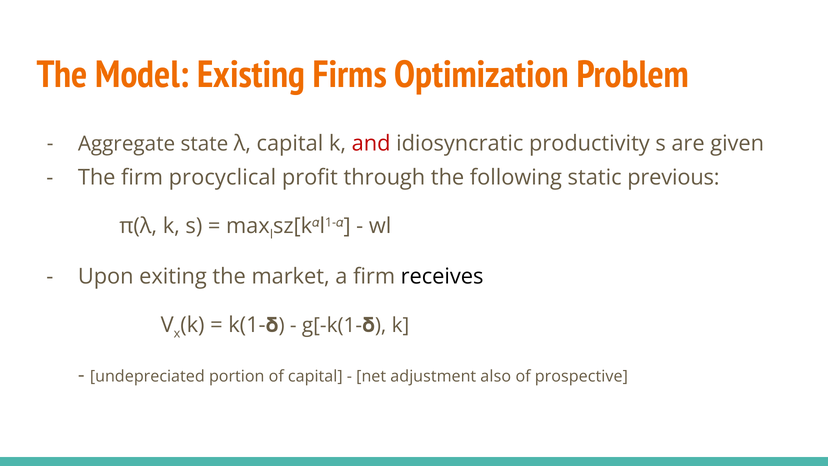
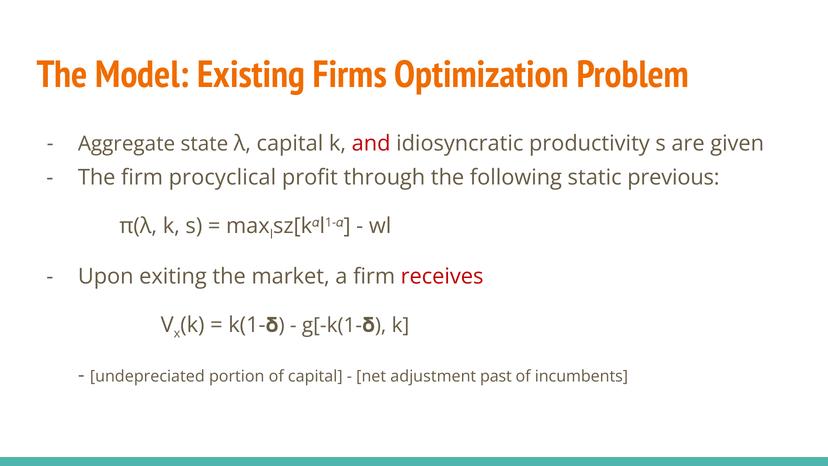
receives colour: black -> red
also: also -> past
prospective: prospective -> incumbents
